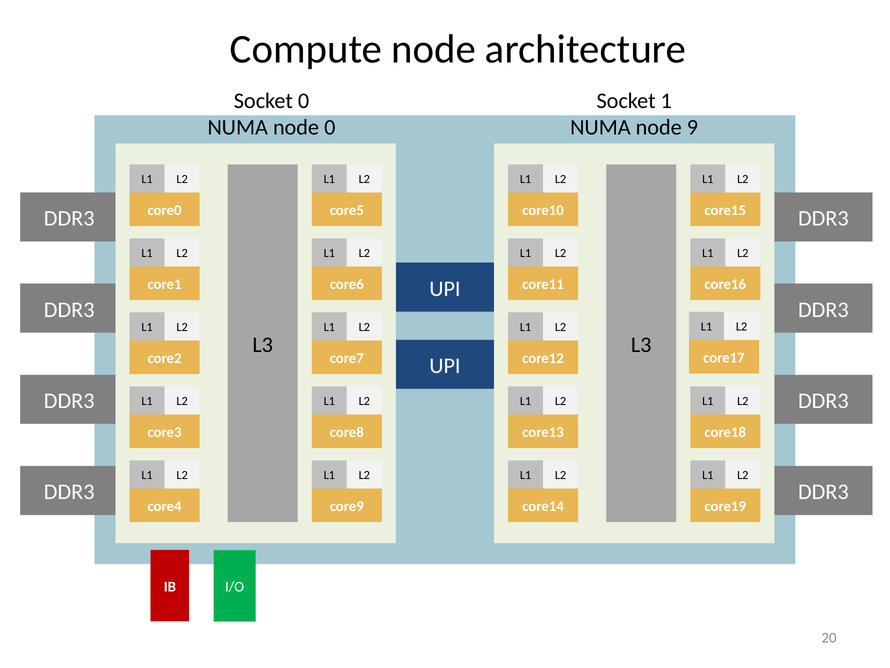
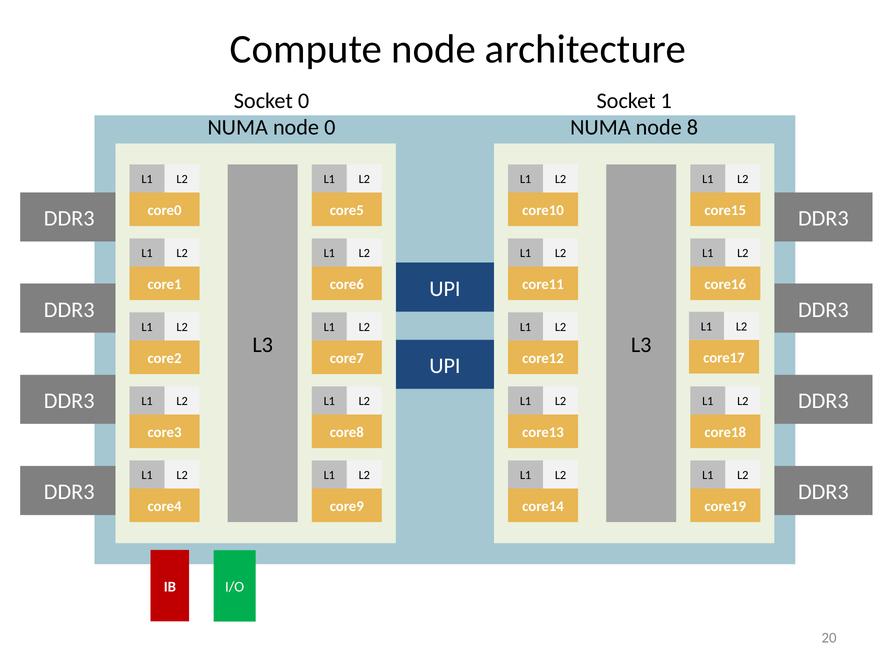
9: 9 -> 8
